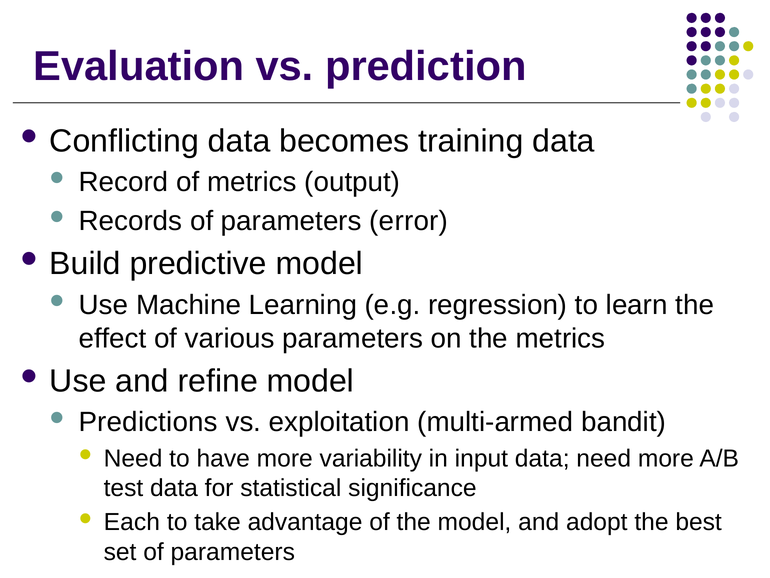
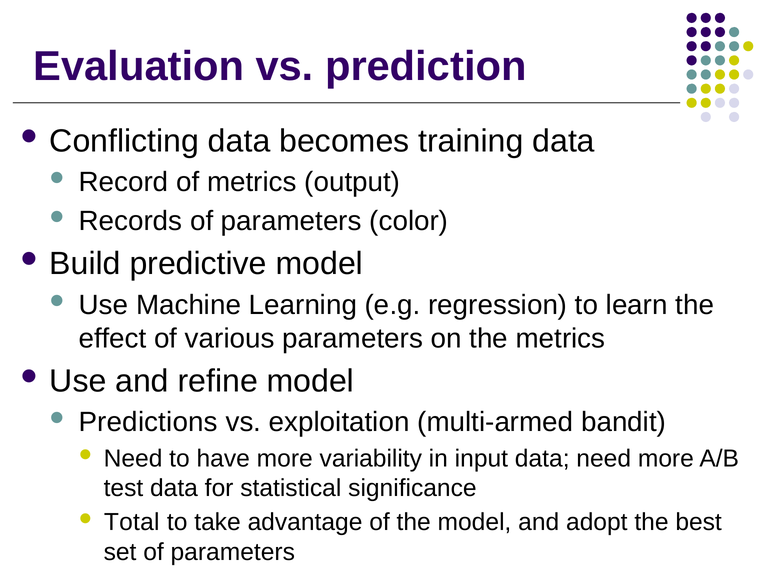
error: error -> color
Each: Each -> Total
